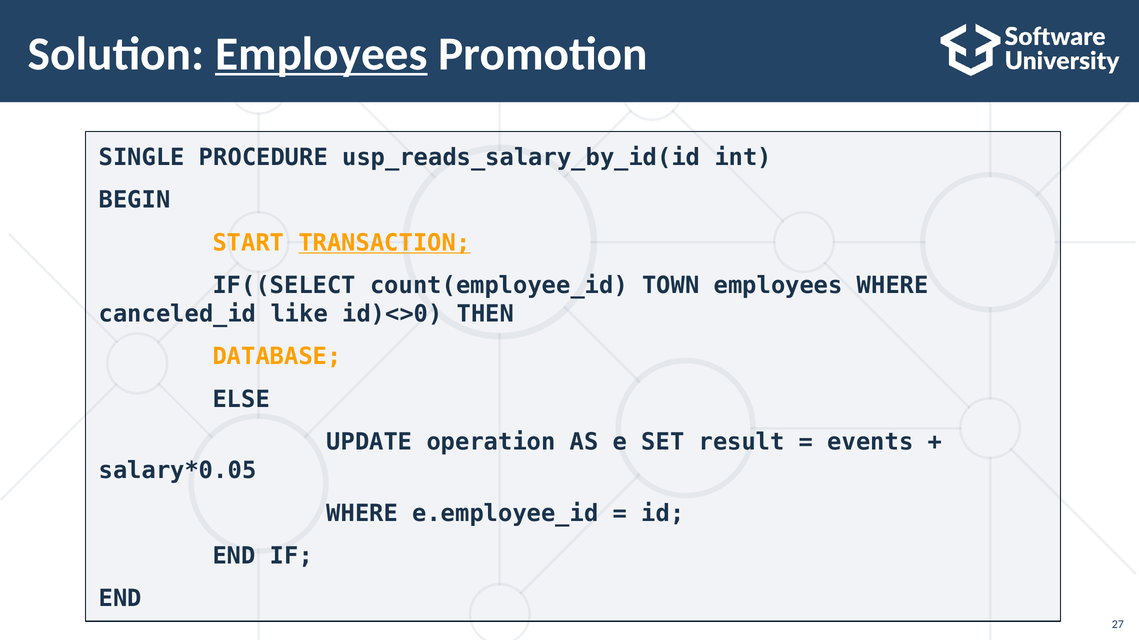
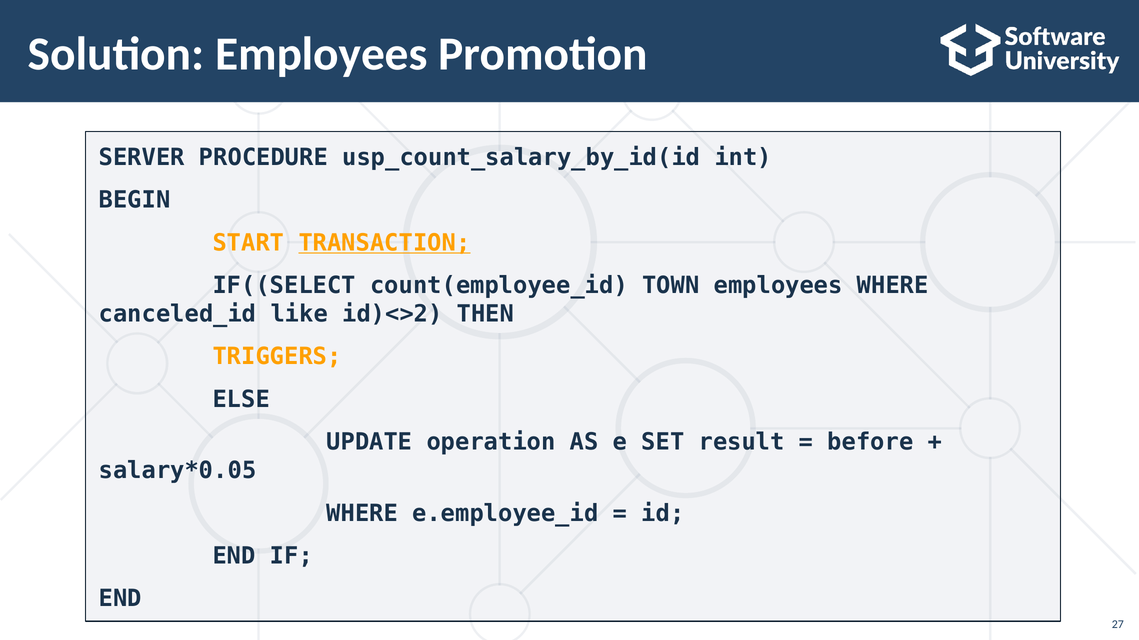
Employees at (321, 54) underline: present -> none
SINGLE: SINGLE -> SERVER
usp_reads_salary_by_id(id: usp_reads_salary_by_id(id -> usp_count_salary_by_id(id
id)<>0: id)<>0 -> id)<>2
DATABASE: DATABASE -> TRIGGERS
events: events -> before
